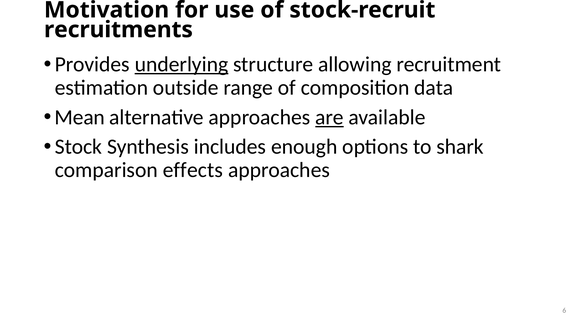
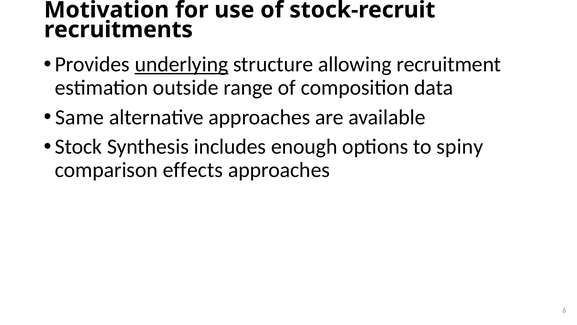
Mean: Mean -> Same
are underline: present -> none
shark: shark -> spiny
